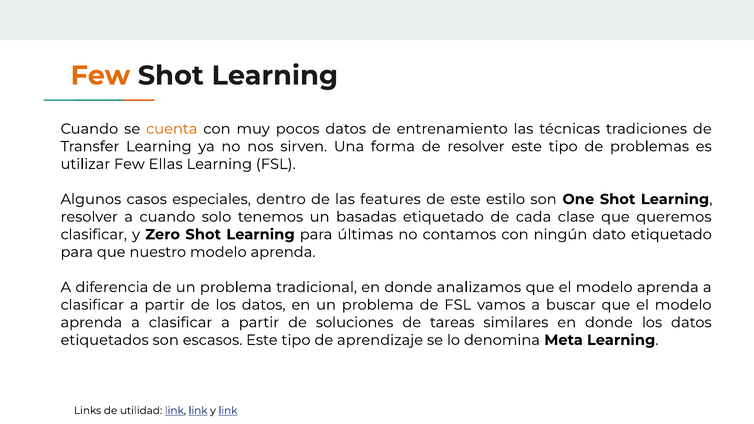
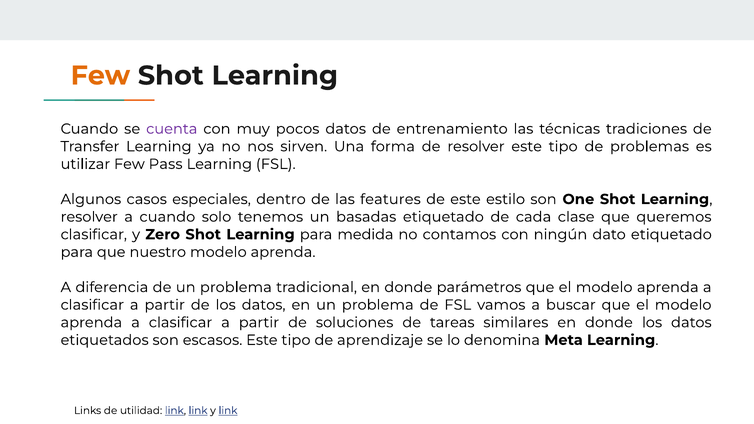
cuenta colour: orange -> purple
Ellas: Ellas -> Pass
últimas: últimas -> medida
analizamos: analizamos -> parámetros
